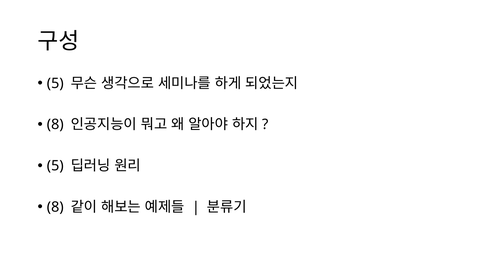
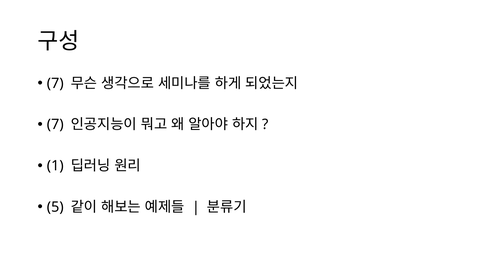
5 at (55, 83): 5 -> 7
8 at (55, 125): 8 -> 7
5 at (55, 166): 5 -> 1
8 at (55, 207): 8 -> 5
